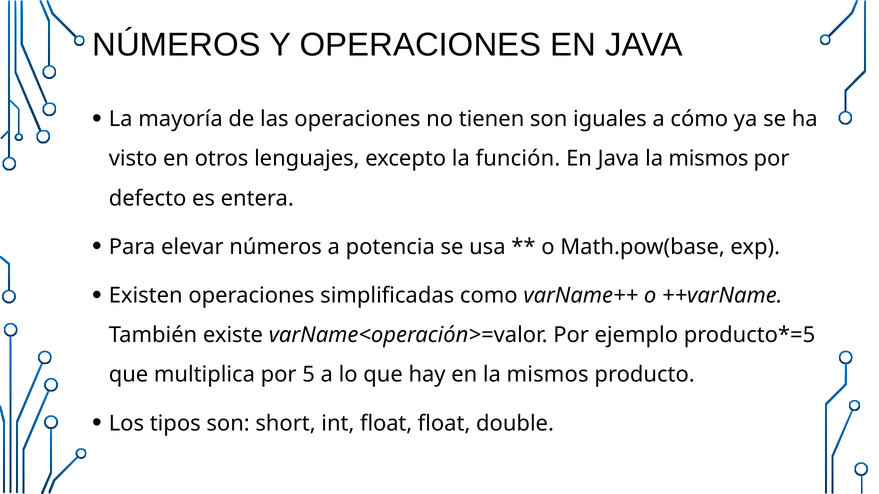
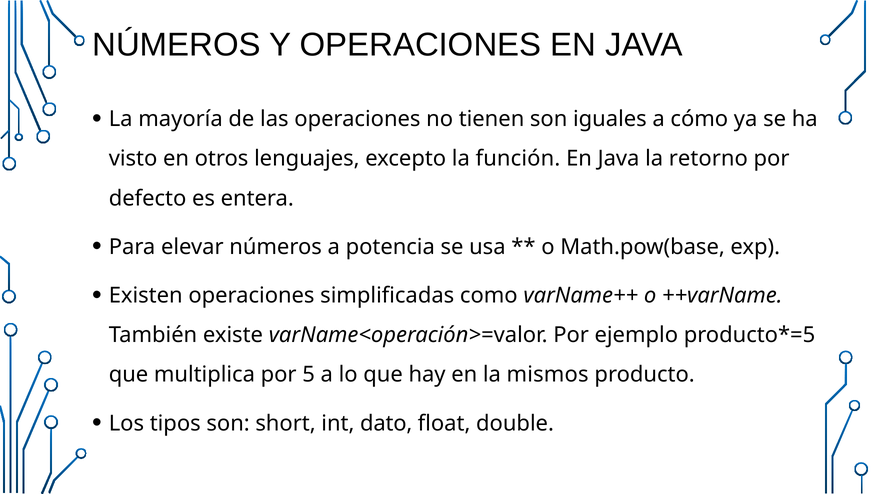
Java la mismos: mismos -> retorno
int float: float -> dato
